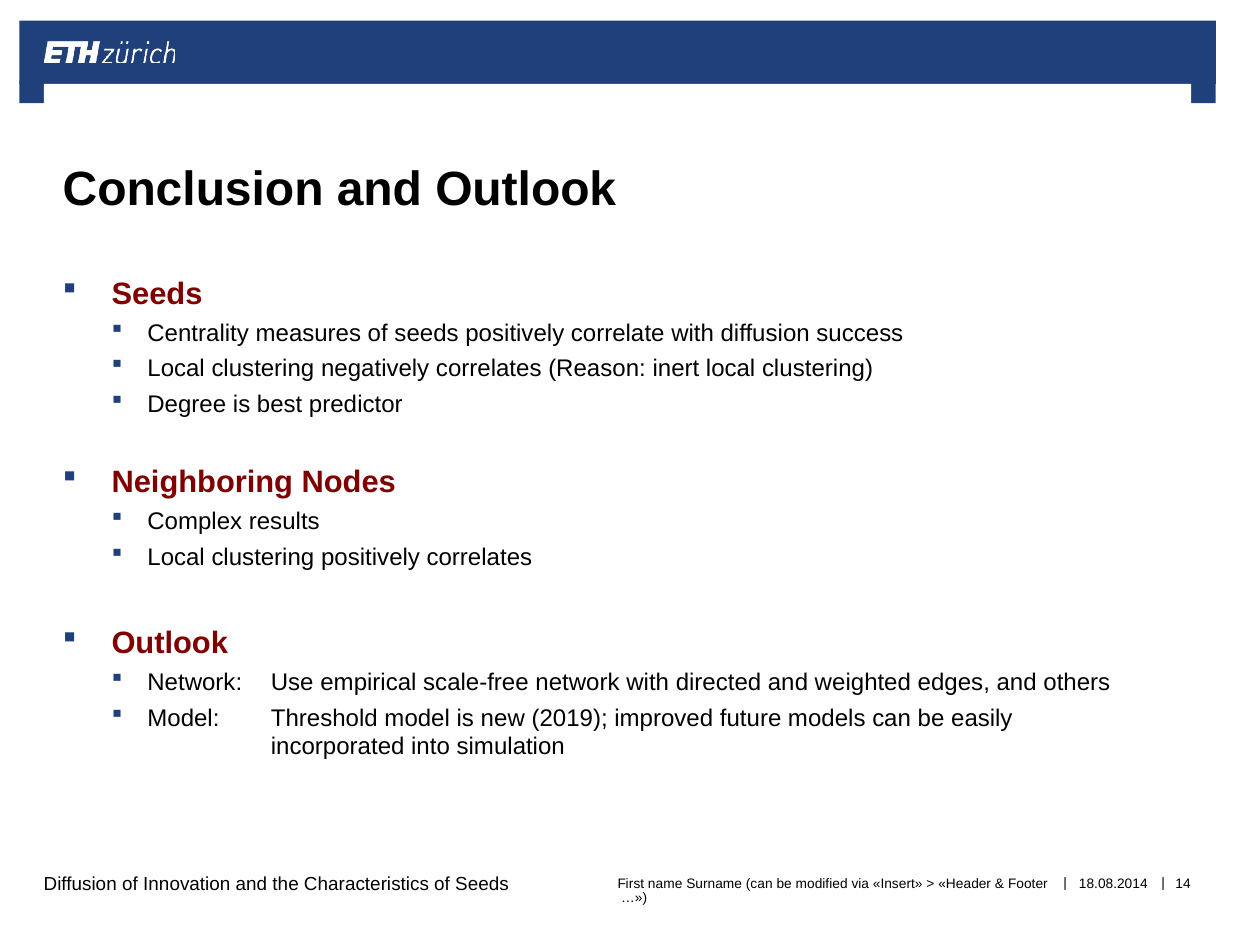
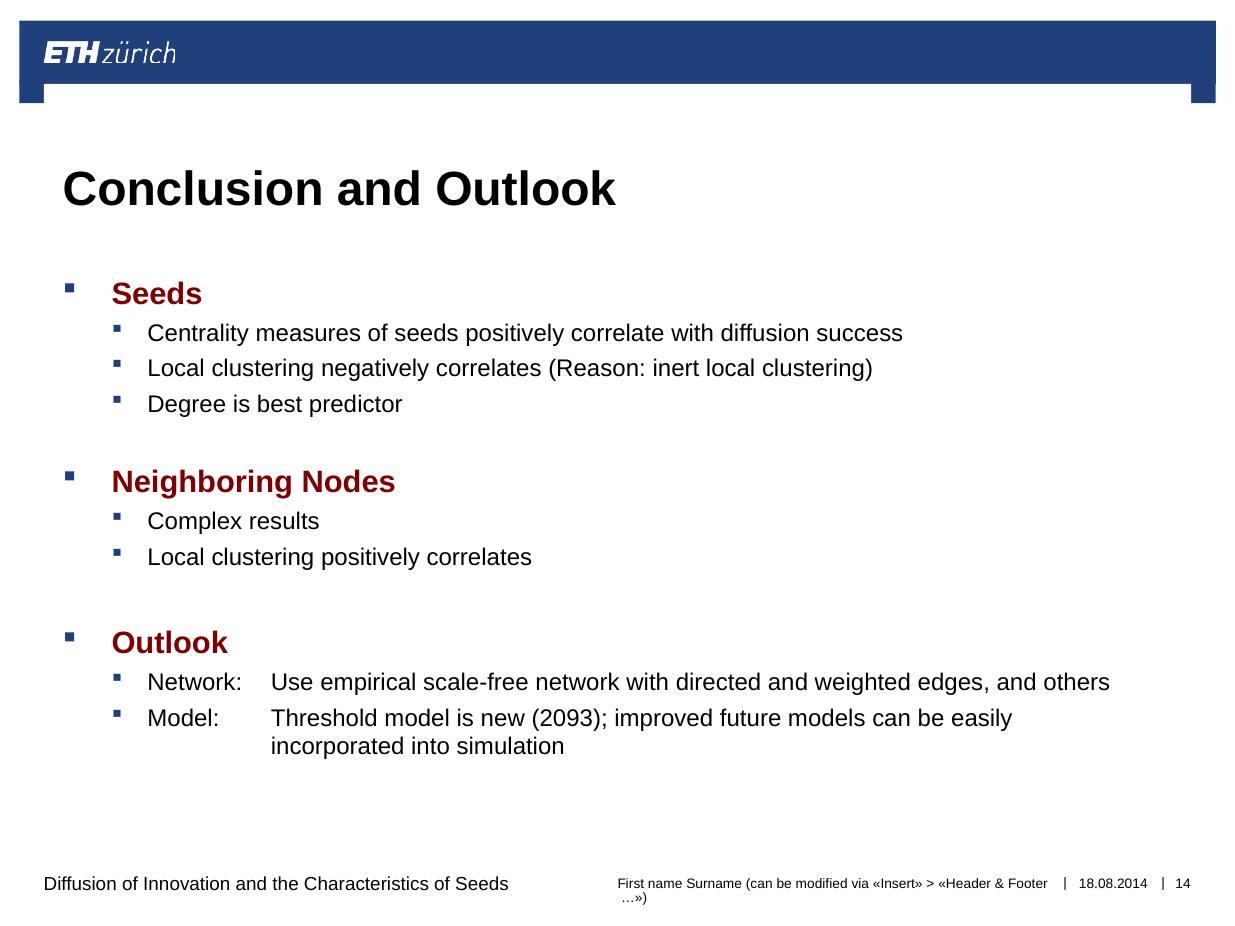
2019: 2019 -> 2093
